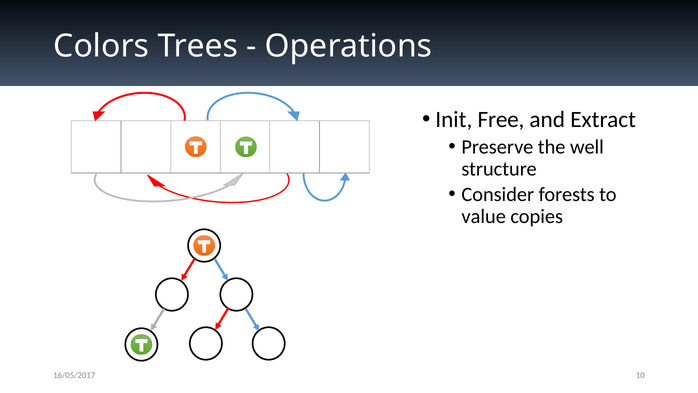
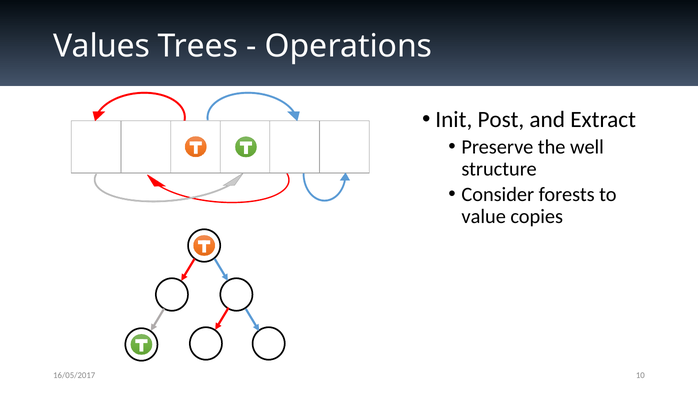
Colors: Colors -> Values
Free: Free -> Post
